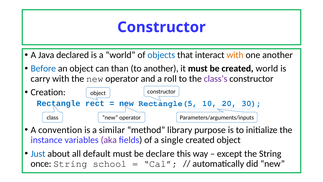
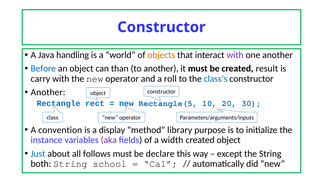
declared: declared -> handling
objects colour: blue -> orange
with at (235, 55) colour: orange -> purple
created world: world -> result
class’s colour: purple -> blue
Creation at (48, 92): Creation -> Another
similar: similar -> display
single: single -> width
default: default -> follows
once: once -> both
